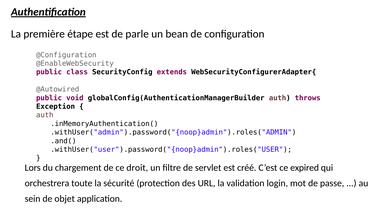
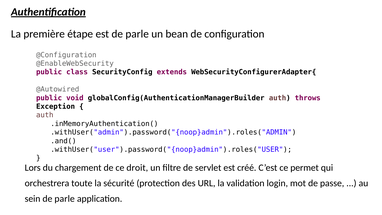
expired: expired -> permet
sein de objet: objet -> parle
